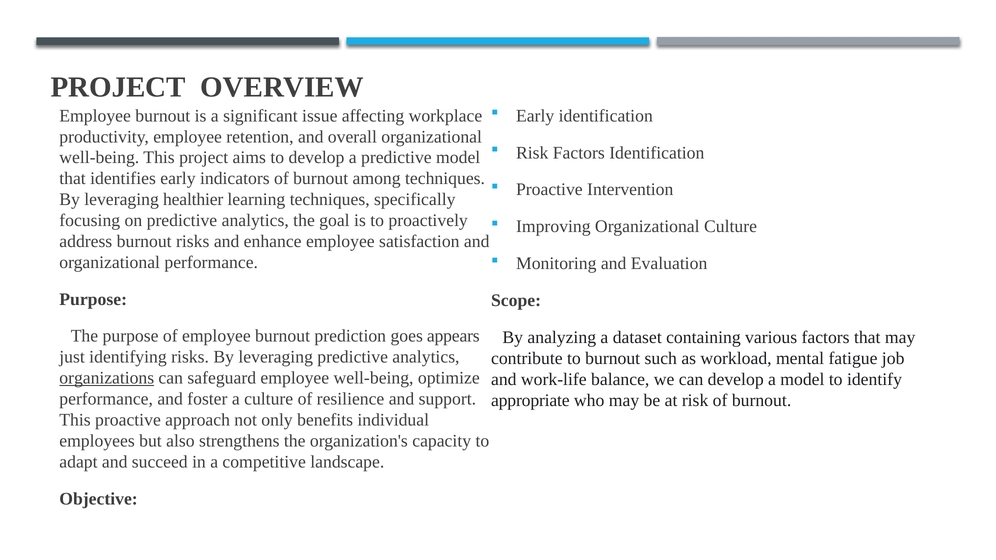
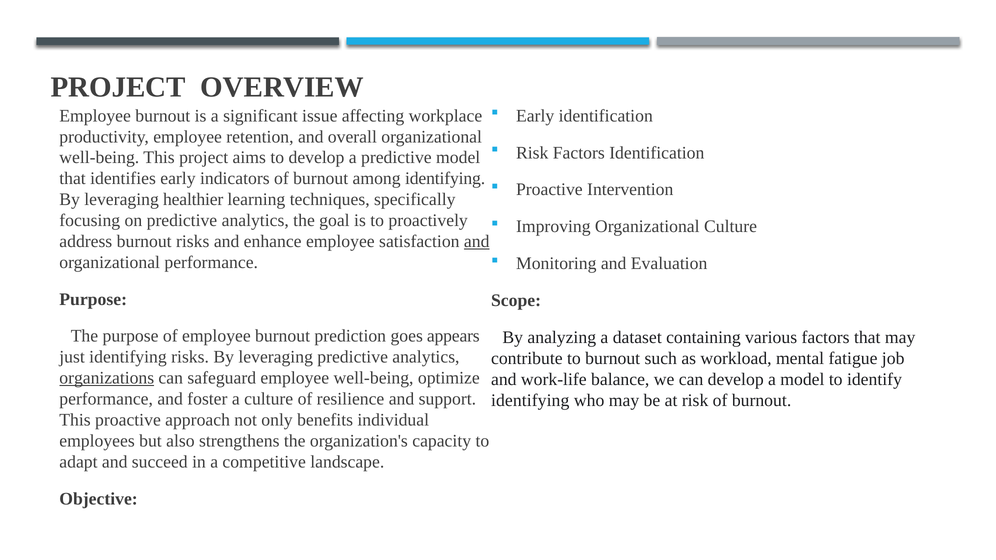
among techniques: techniques -> identifying
and at (477, 241) underline: none -> present
appropriate at (530, 400): appropriate -> identifying
